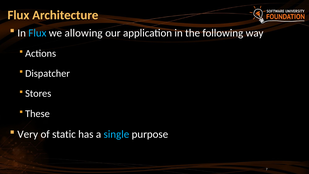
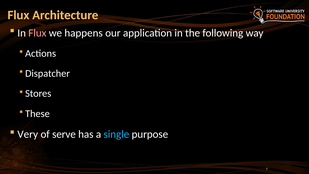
Flux at (37, 33) colour: light blue -> pink
allowing: allowing -> happens
static: static -> serve
